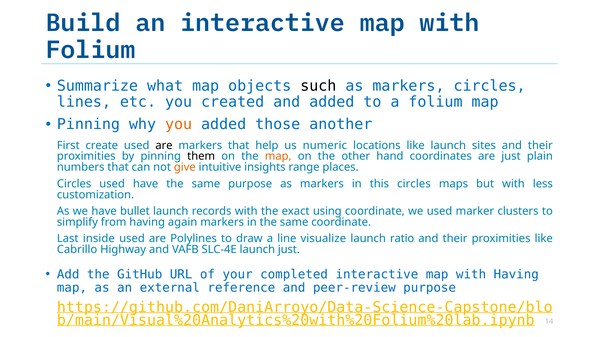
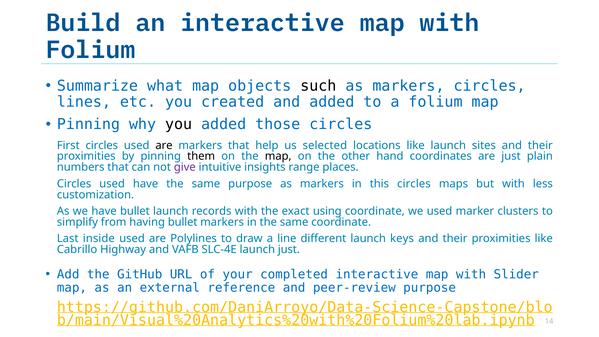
you at (179, 124) colour: orange -> black
those another: another -> circles
First create: create -> circles
numeric: numeric -> selected
map at (278, 156) colour: orange -> black
give colour: orange -> purple
having again: again -> bullet
visualize: visualize -> different
ratio: ratio -> keys
with Having: Having -> Slider
